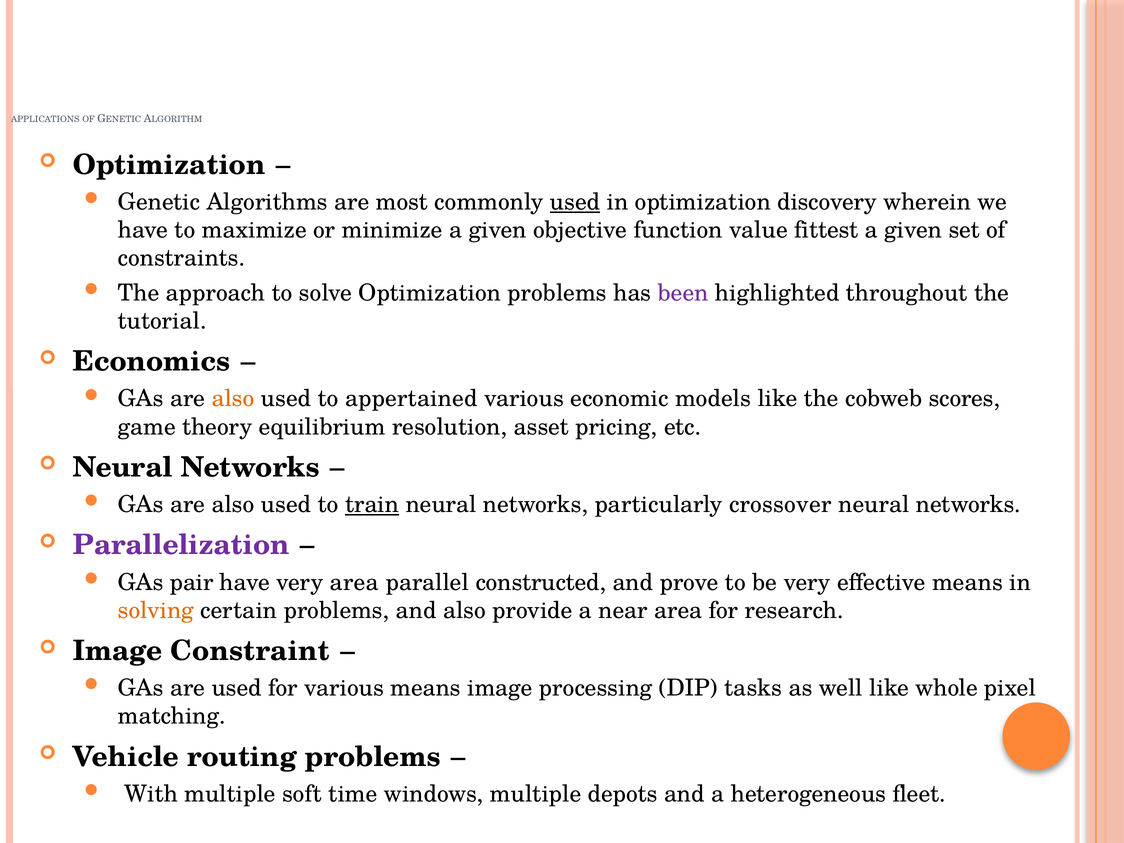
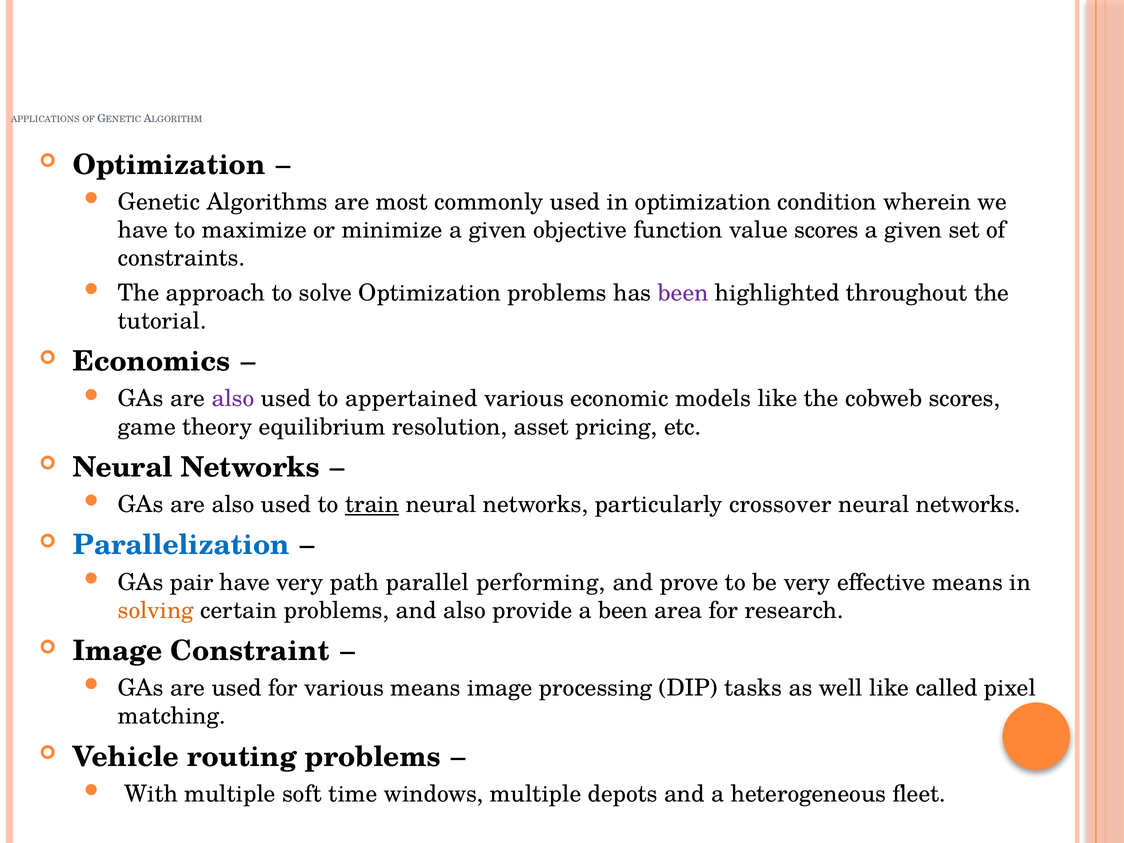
used at (575, 202) underline: present -> none
discovery: discovery -> condition
value fittest: fittest -> scores
also at (233, 399) colour: orange -> purple
Parallelization colour: purple -> blue
very area: area -> path
constructed: constructed -> performing
a near: near -> been
whole: whole -> called
